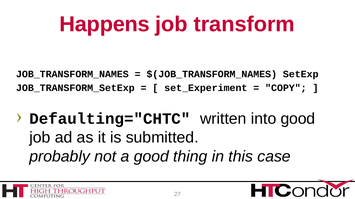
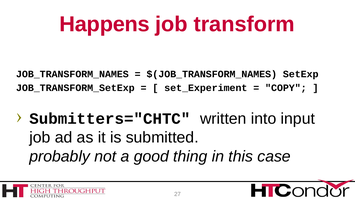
Defaulting="CHTC: Defaulting="CHTC -> Submitters="CHTC
into good: good -> input
